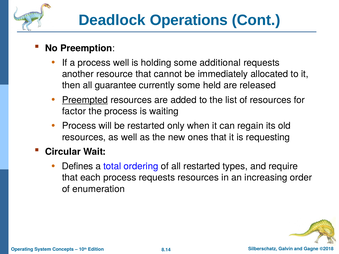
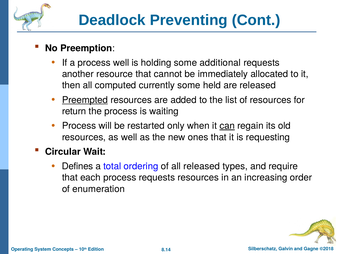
Operations: Operations -> Preventing
guarantee: guarantee -> computed
factor: factor -> return
can underline: none -> present
all restarted: restarted -> released
